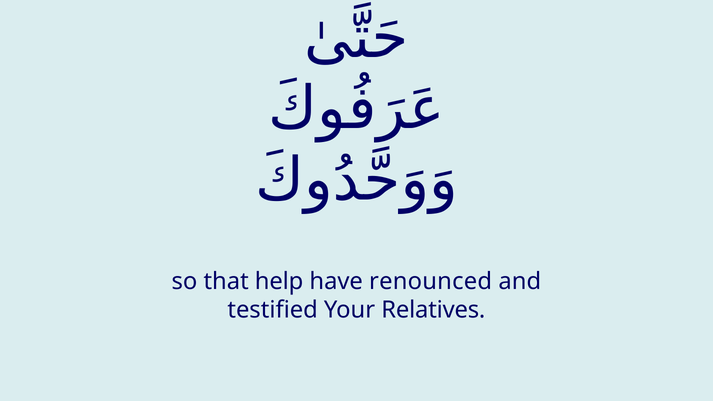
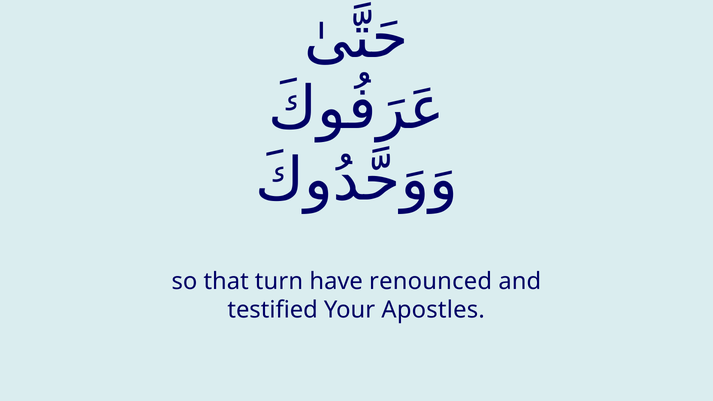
help: help -> turn
Relatives: Relatives -> Apostles
